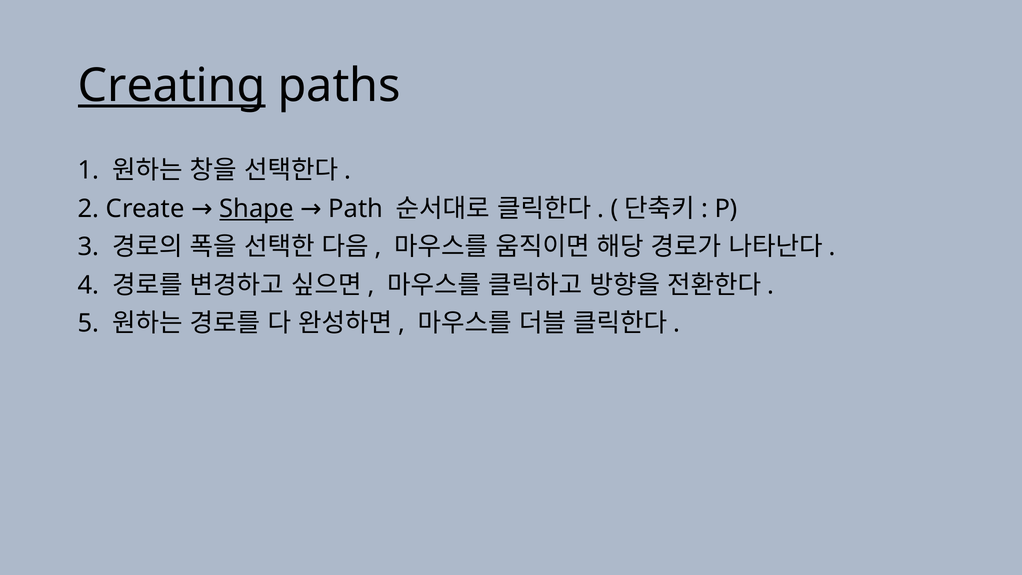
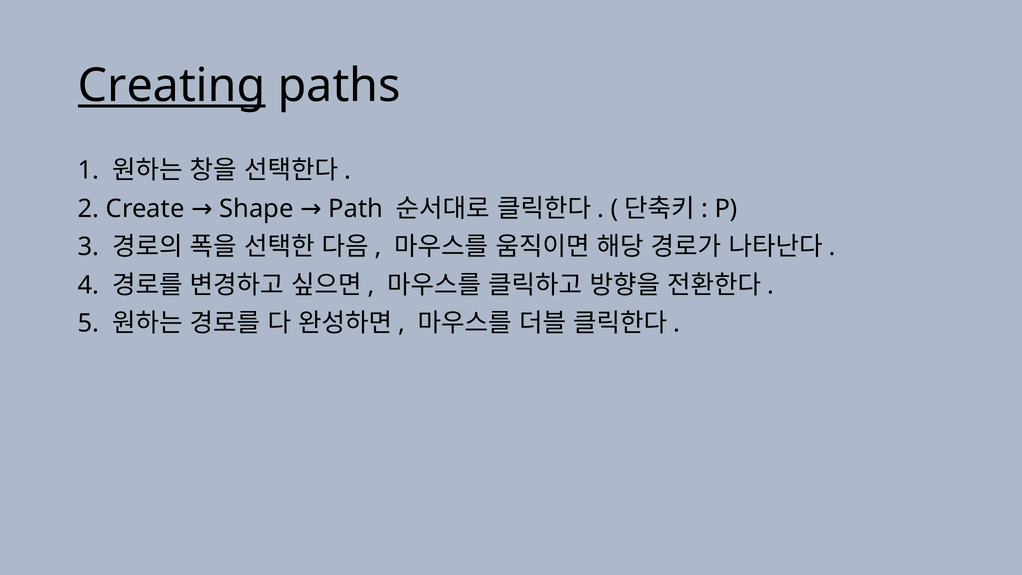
Shape underline: present -> none
